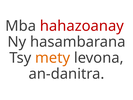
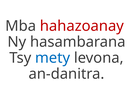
mety colour: orange -> blue
